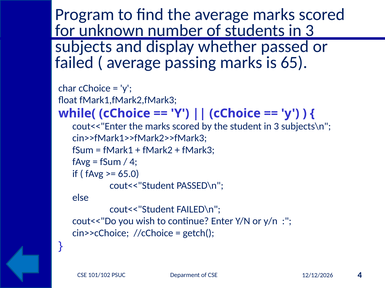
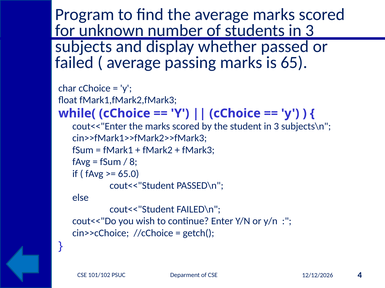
4 at (133, 162): 4 -> 8
